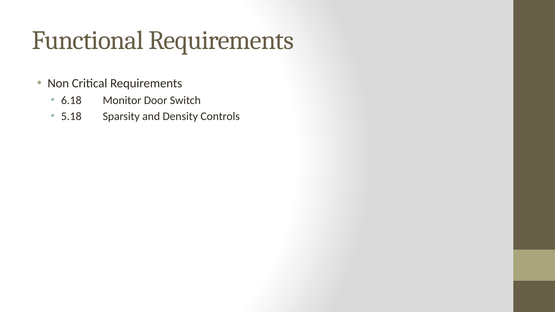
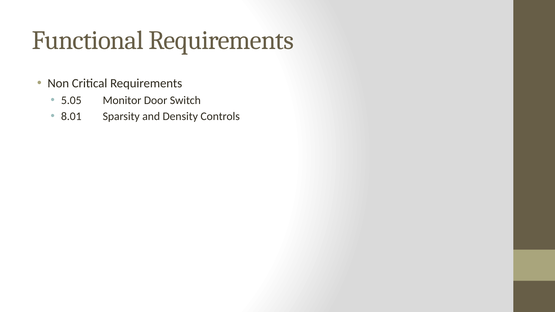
6.18: 6.18 -> 5.05
5.18: 5.18 -> 8.01
